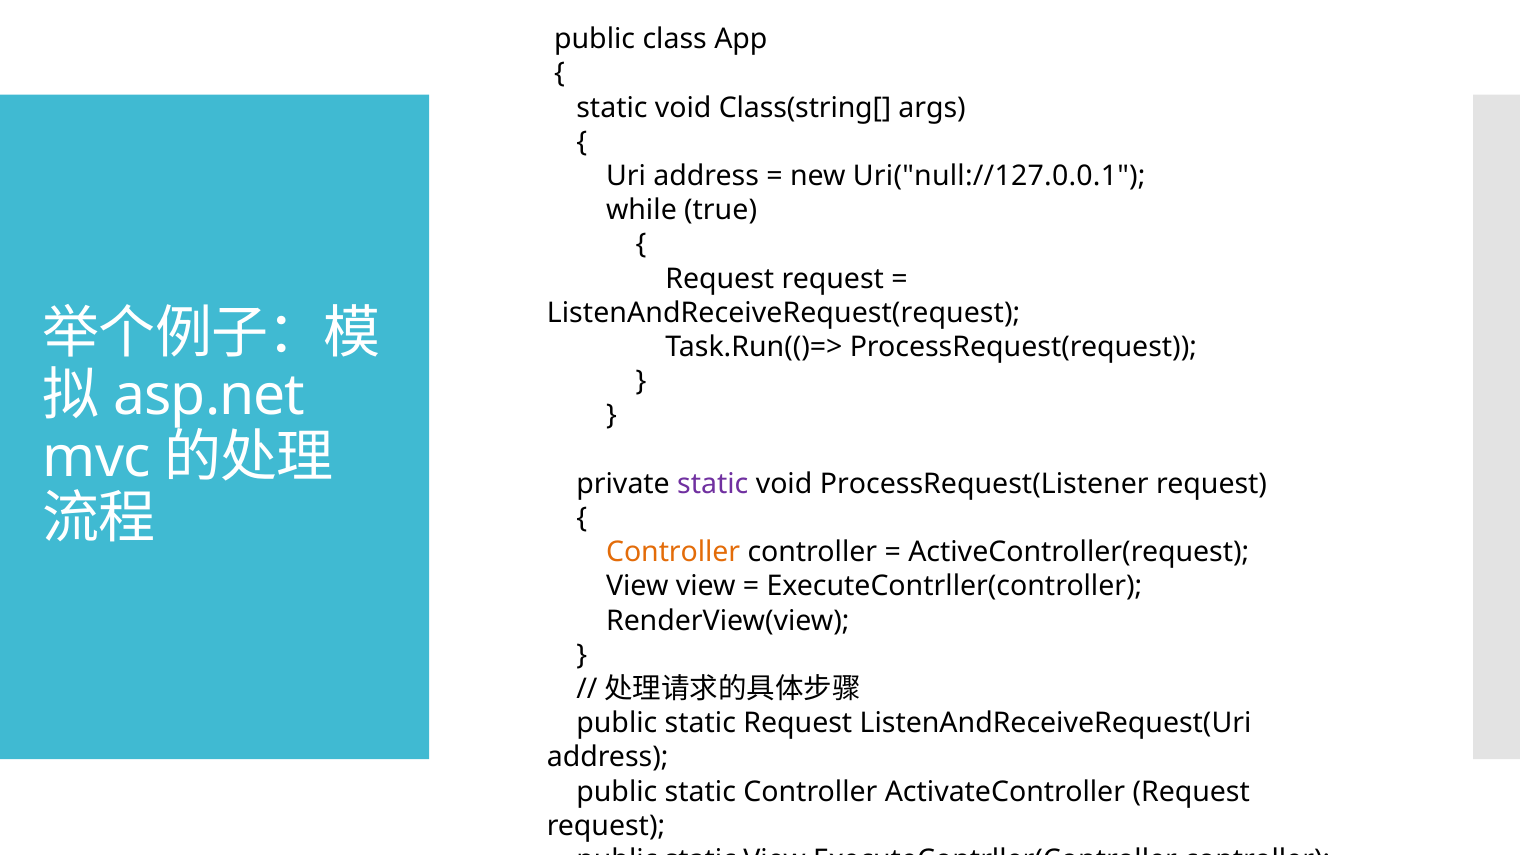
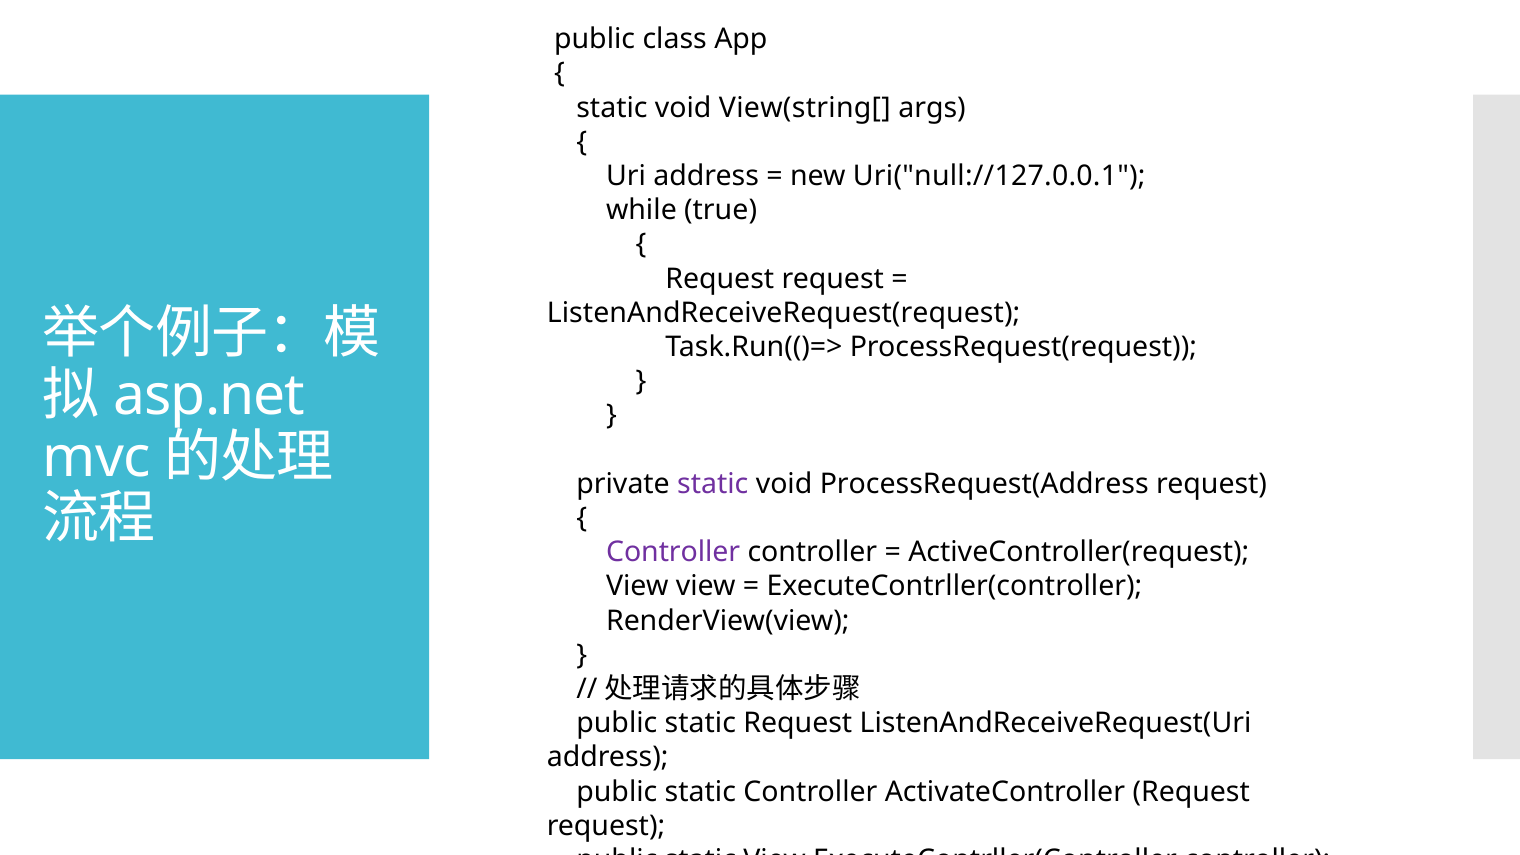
Class(string[: Class(string[ -> View(string[
ProcessRequest(Listener: ProcessRequest(Listener -> ProcessRequest(Address
Controller at (673, 552) colour: orange -> purple
